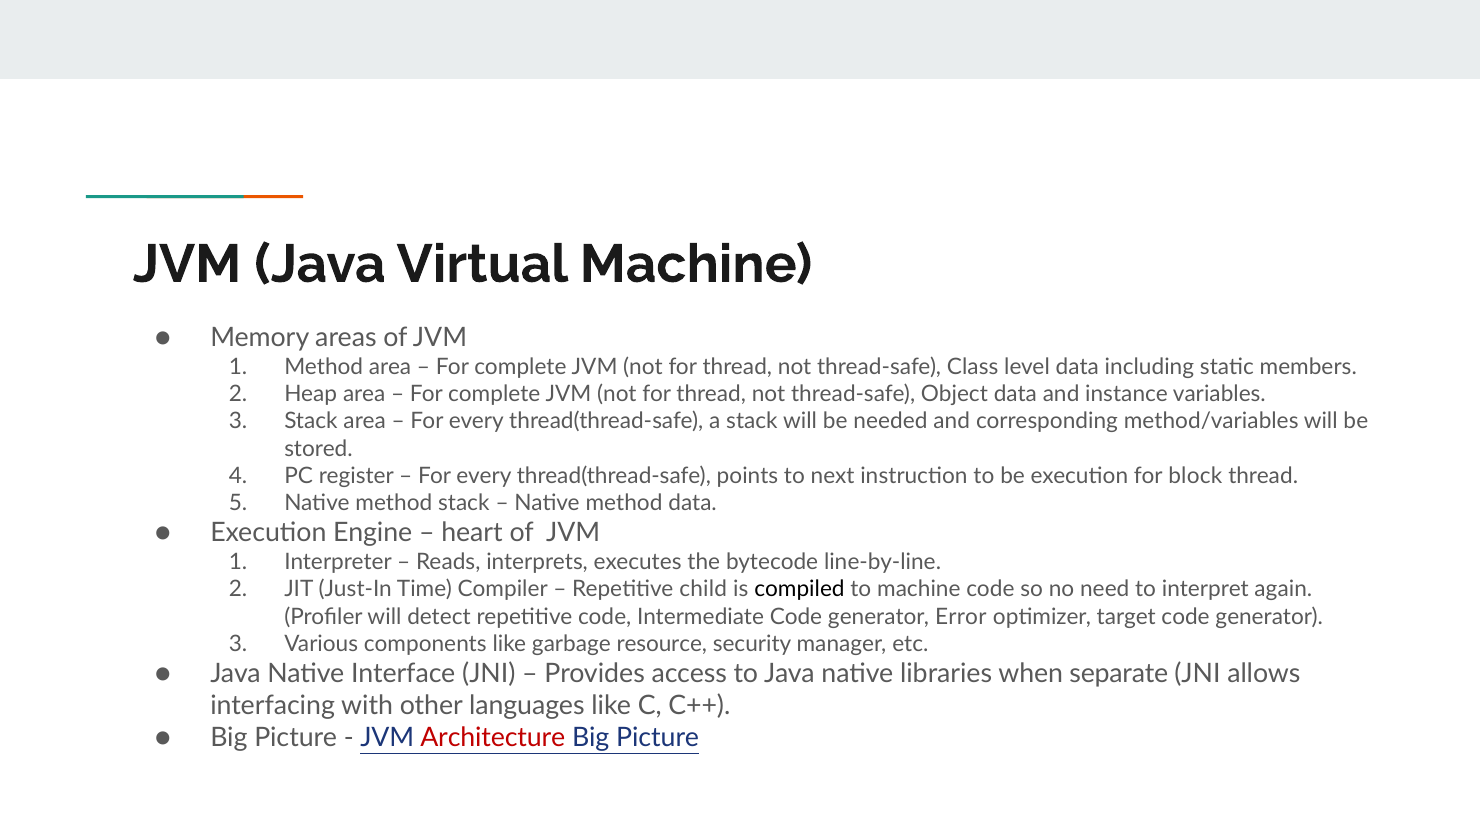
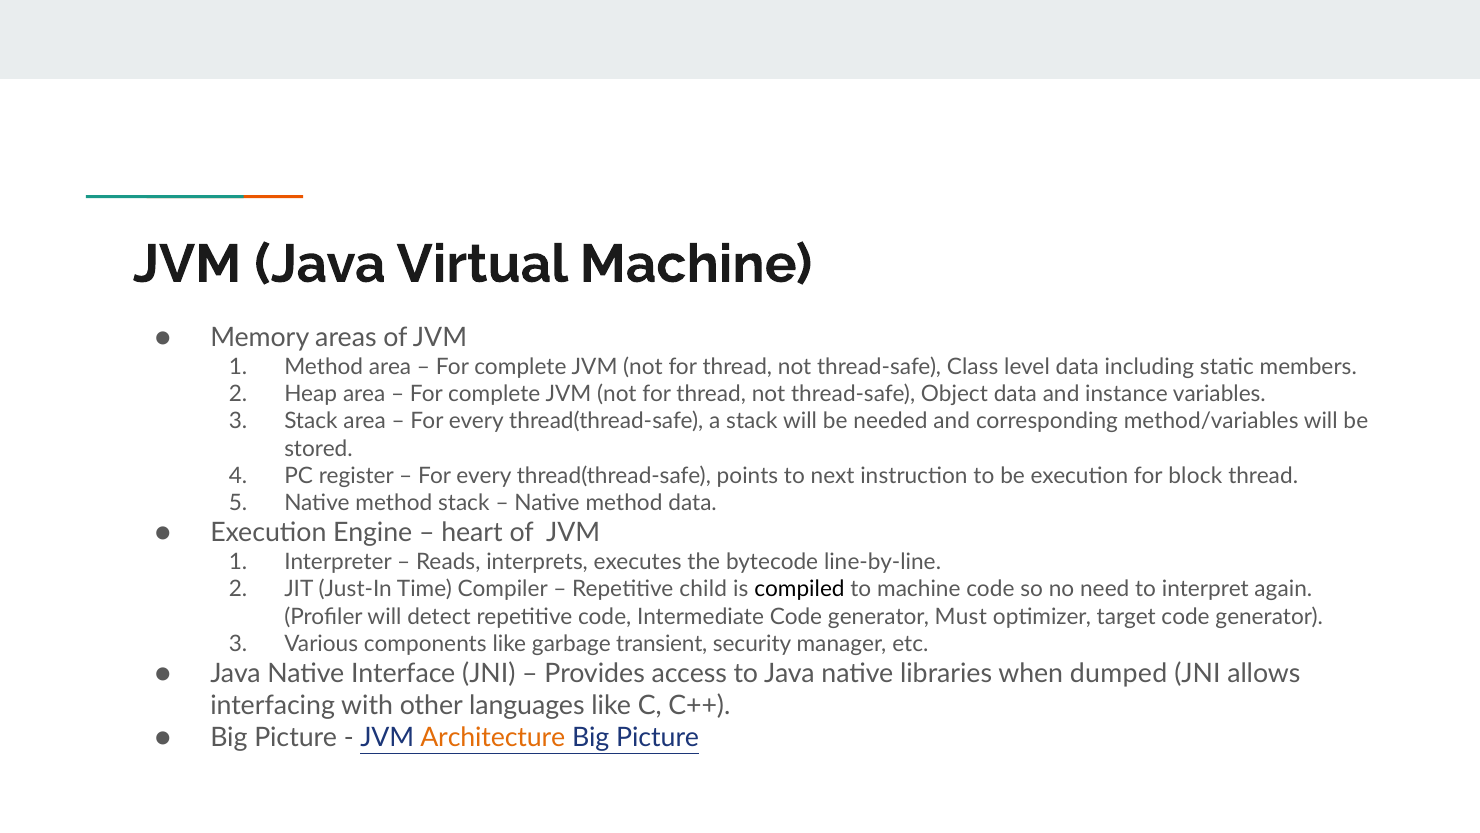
Error: Error -> Must
resource: resource -> transient
separate: separate -> dumped
Architecture colour: red -> orange
